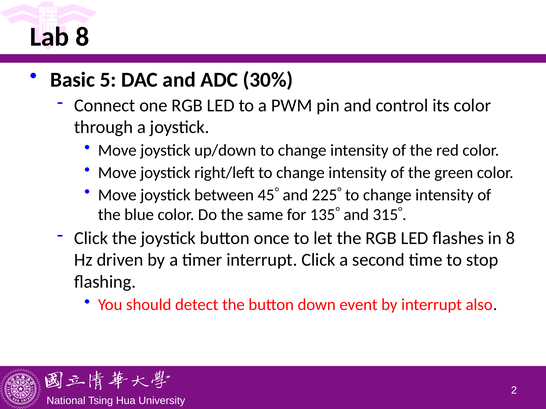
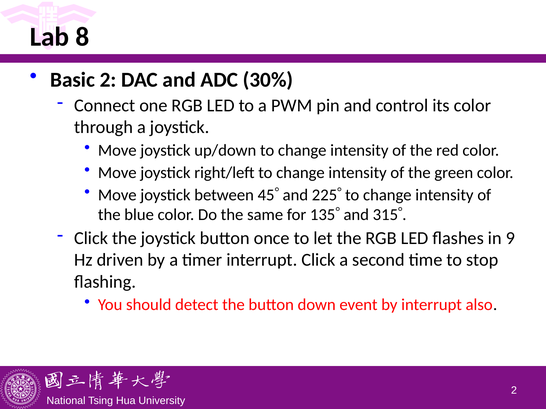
Basic 5: 5 -> 2
in 8: 8 -> 9
